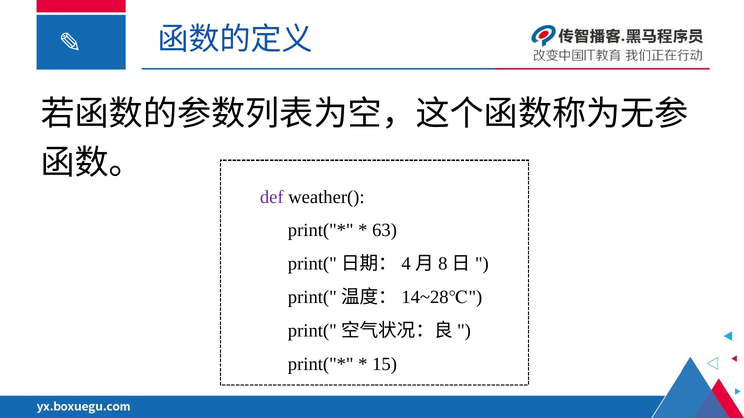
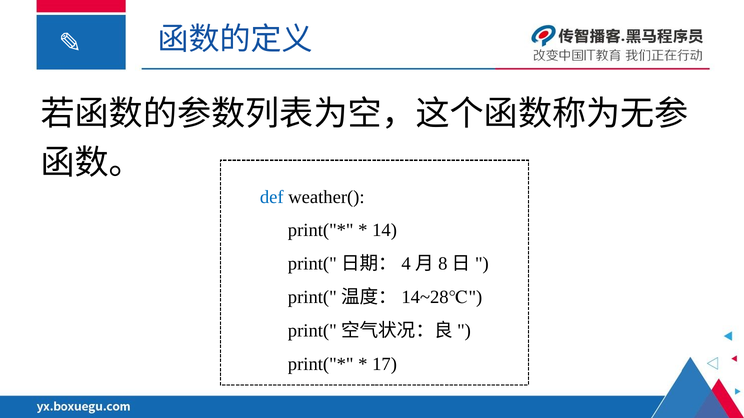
def colour: purple -> blue
63: 63 -> 14
15: 15 -> 17
